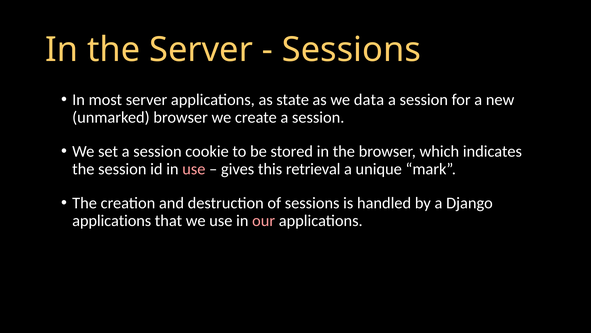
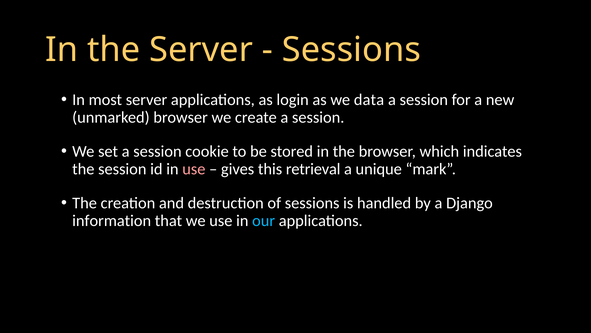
state: state -> login
applications at (112, 220): applications -> information
our colour: pink -> light blue
